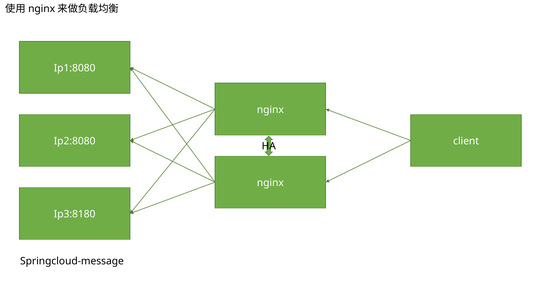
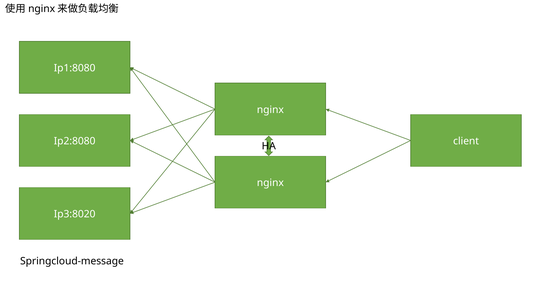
Ip3:8180: Ip3:8180 -> Ip3:8020
